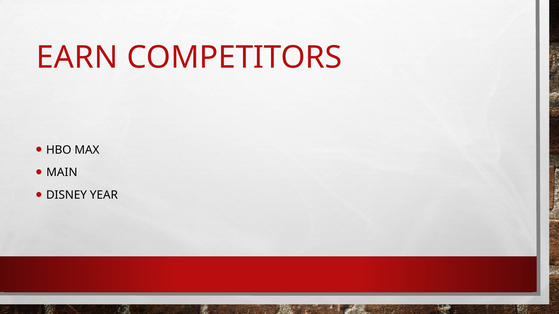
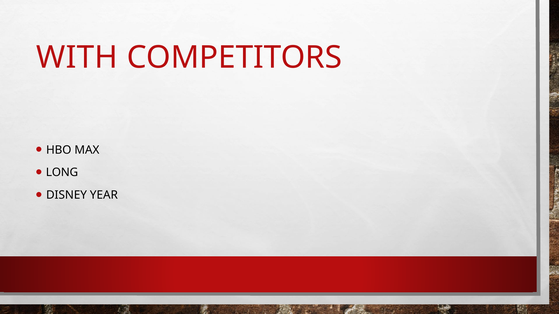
EARN: EARN -> WITH
MAIN: MAIN -> LONG
